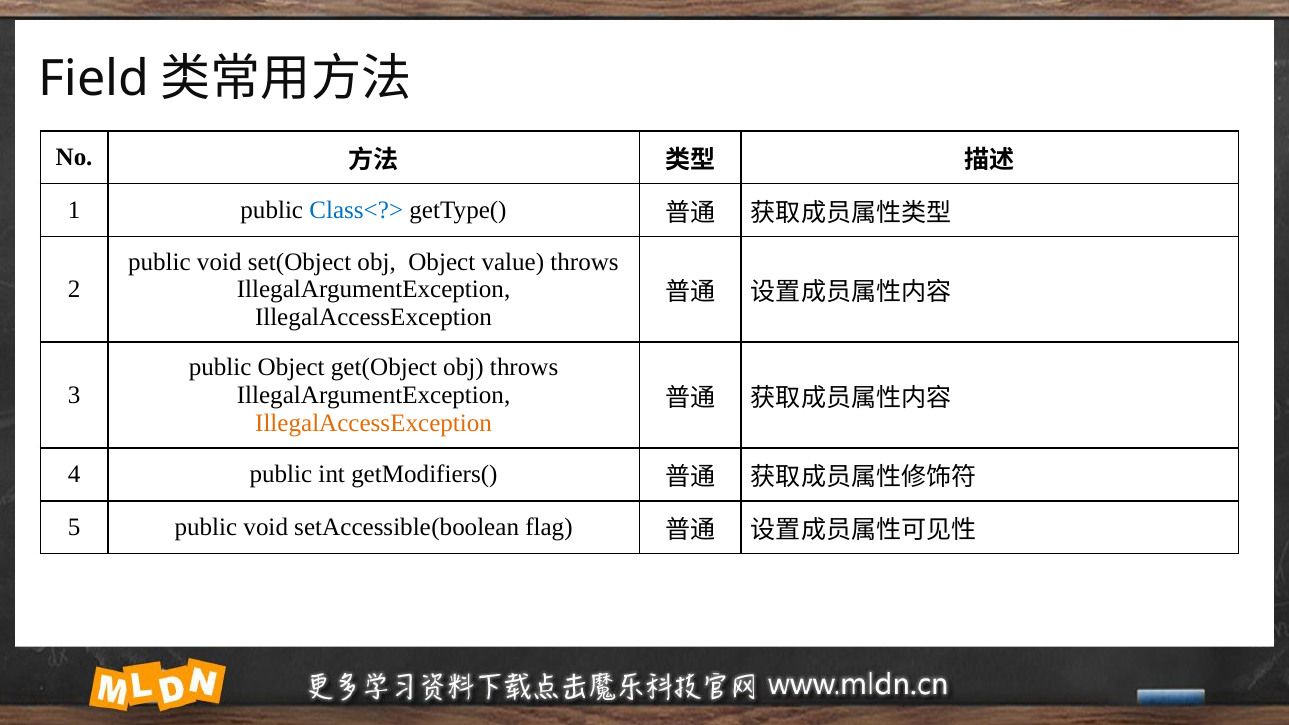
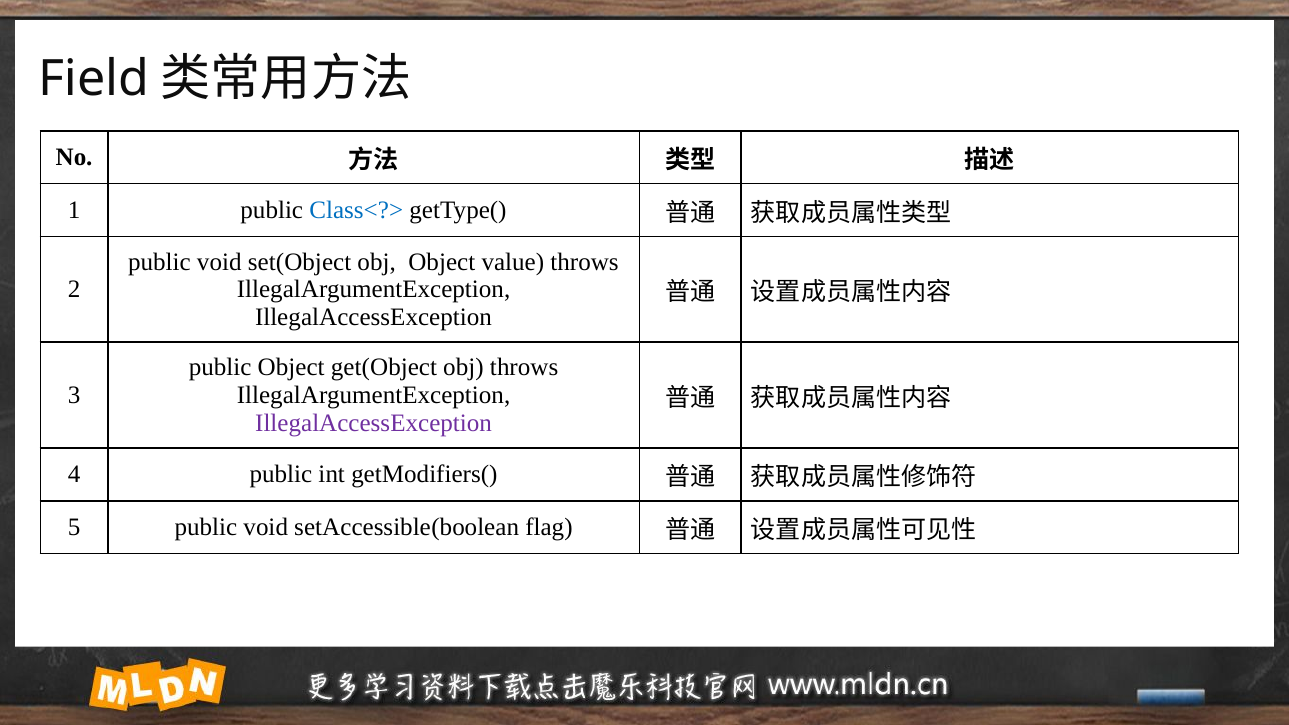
IllegalAccessException at (374, 423) colour: orange -> purple
